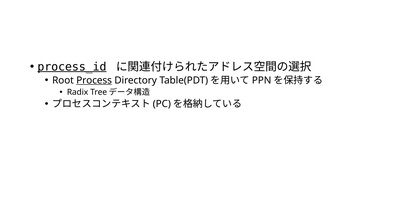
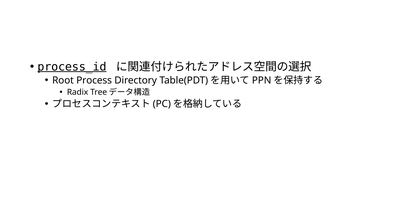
Process underline: present -> none
